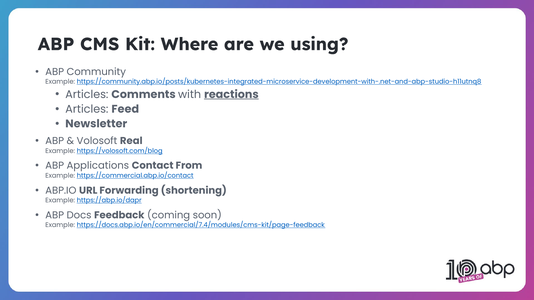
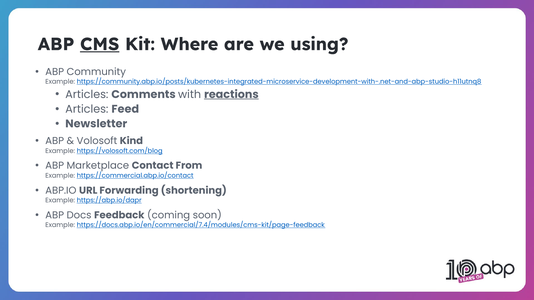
CMS underline: none -> present
Real: Real -> Kind
Applications: Applications -> Marketplace
